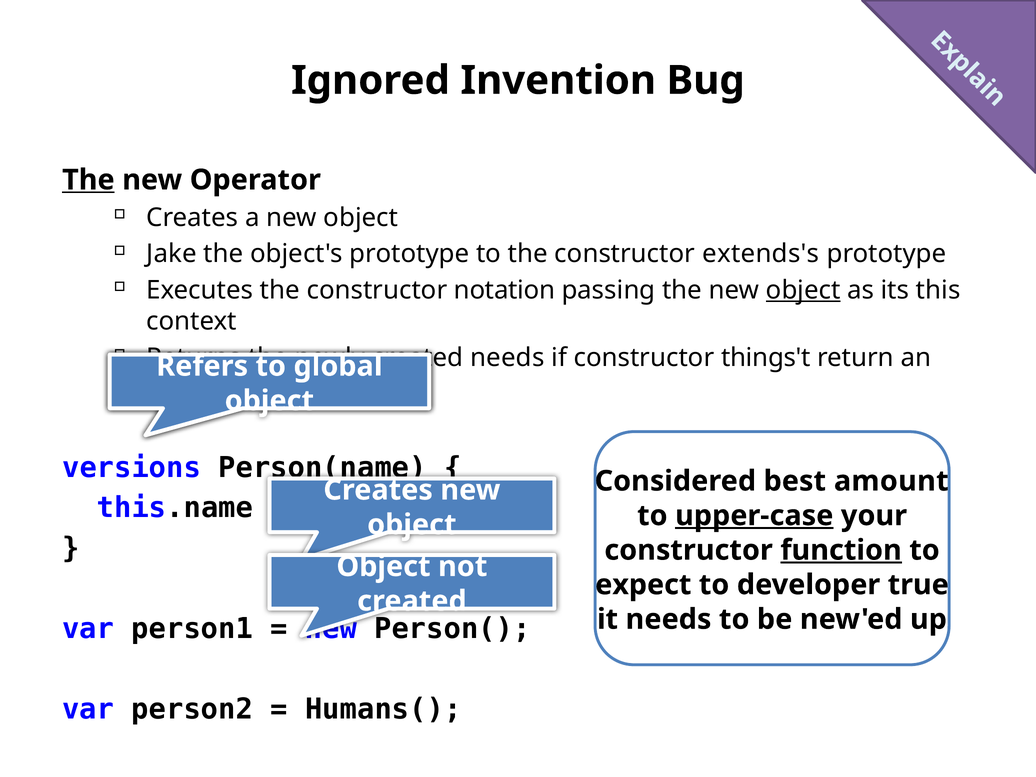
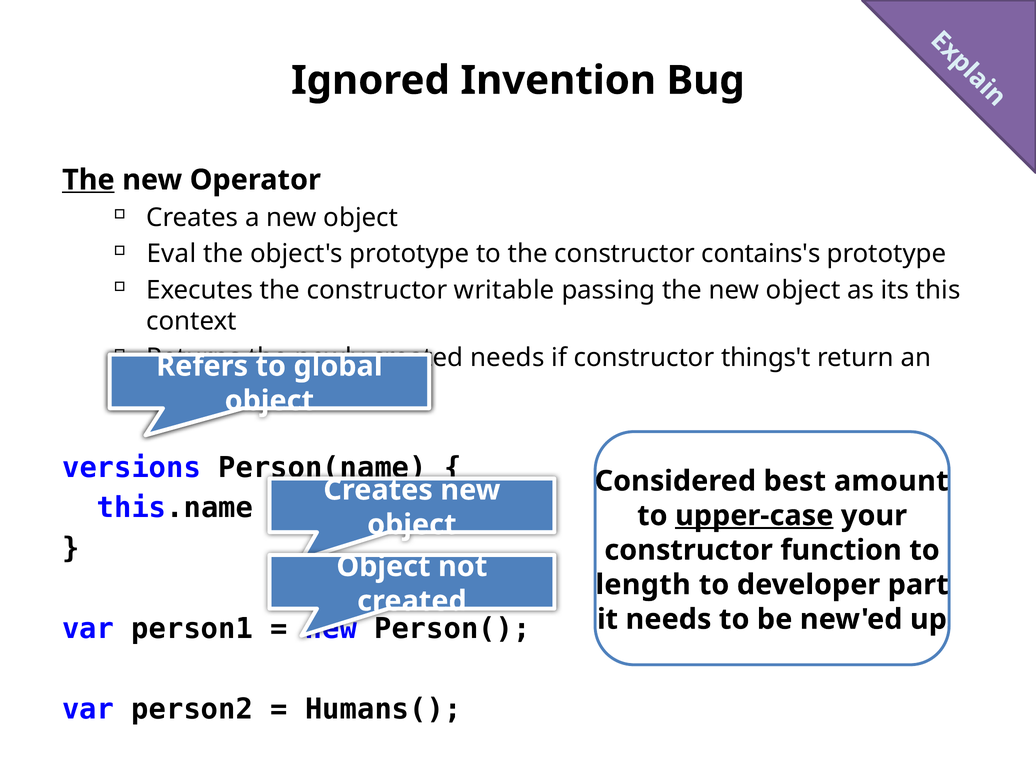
Jake: Jake -> Eval
extends's: extends's -> contains's
notation: notation -> writable
object at (803, 290) underline: present -> none
function underline: present -> none
expect: expect -> length
true: true -> part
